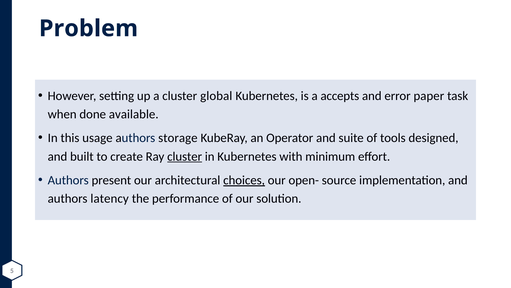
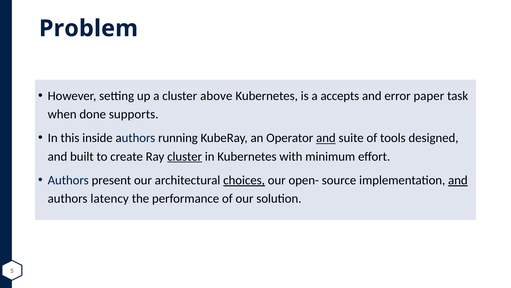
global: global -> above
available: available -> supports
usage: usage -> inside
storage: storage -> running
and at (326, 138) underline: none -> present
and at (458, 180) underline: none -> present
